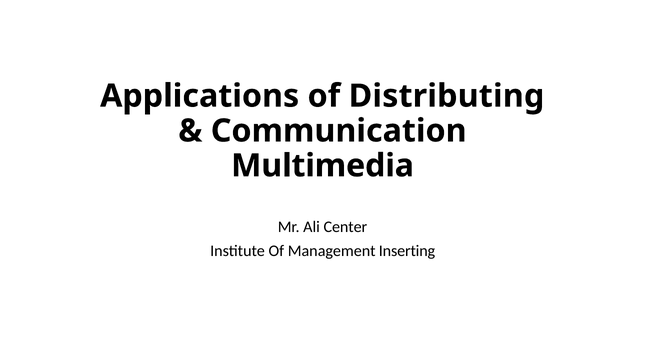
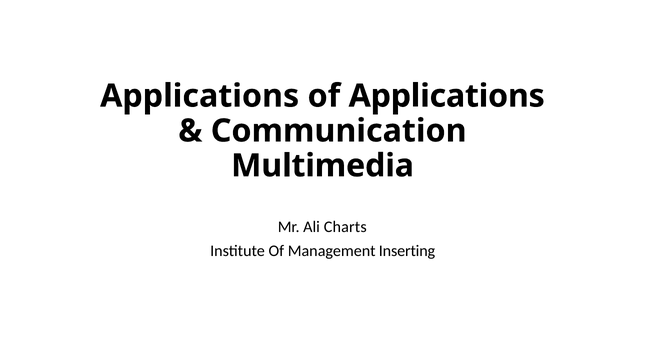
of Distributing: Distributing -> Applications
Center: Center -> Charts
